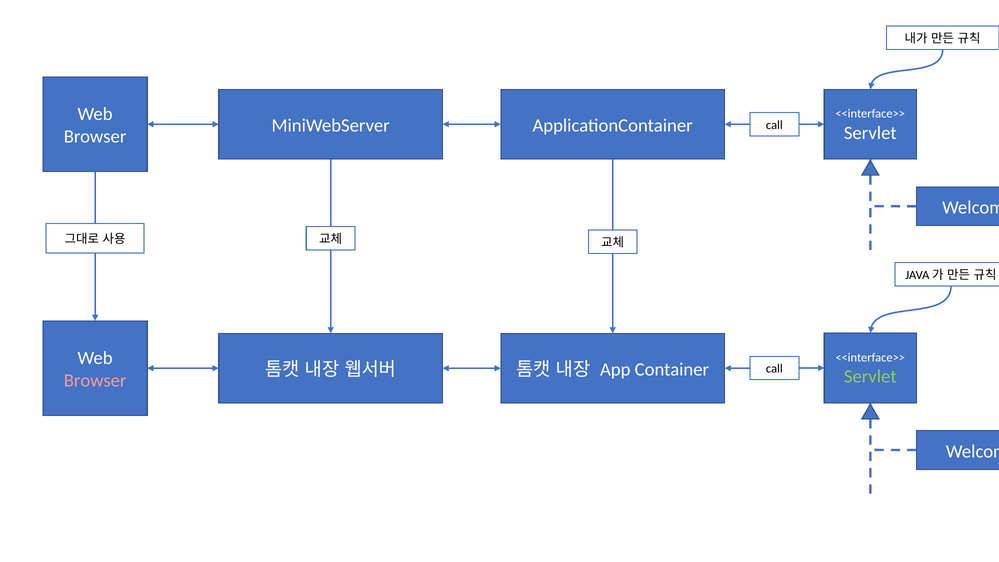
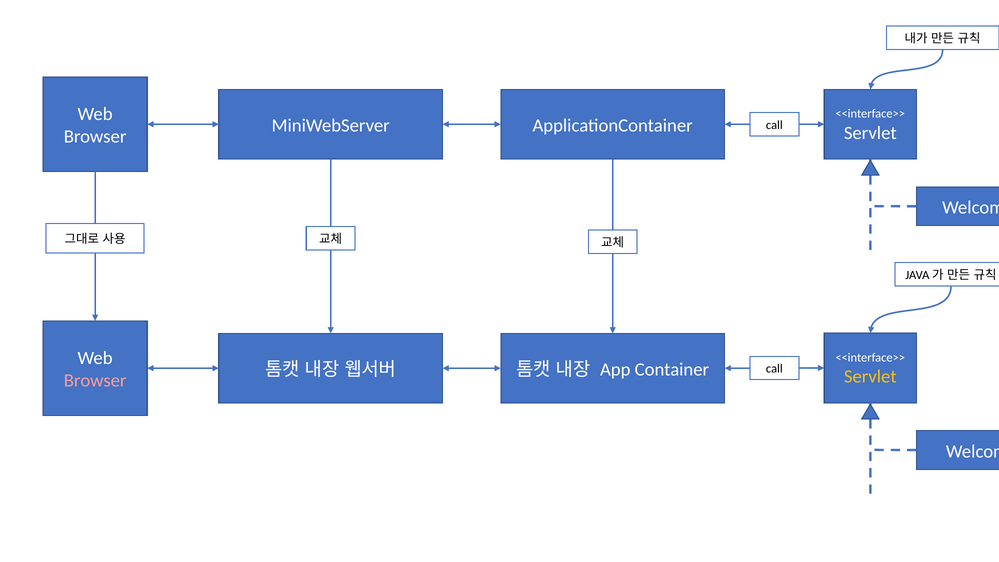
Servlet at (870, 377) colour: light green -> yellow
